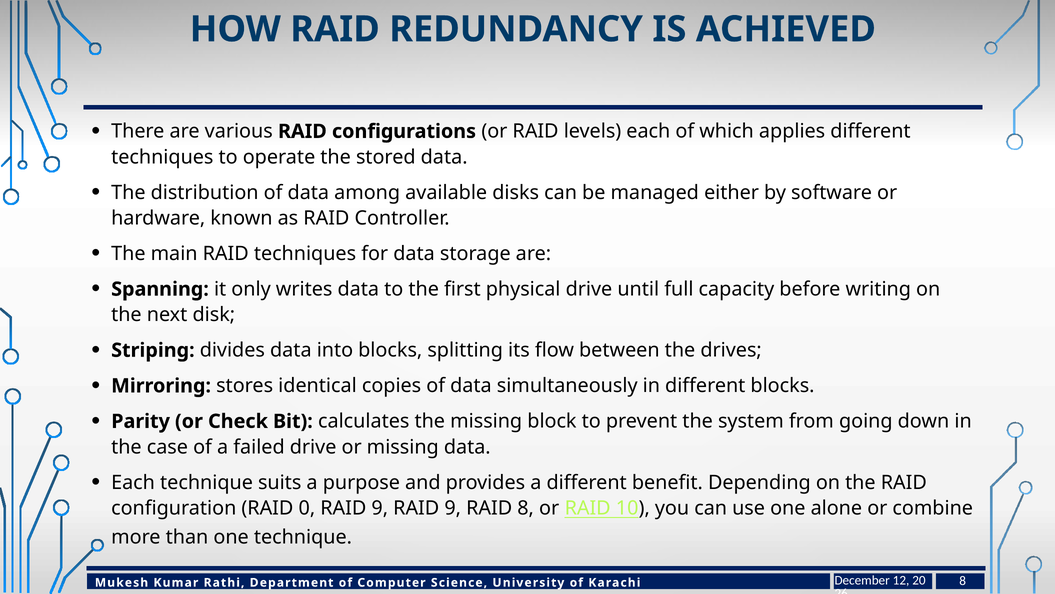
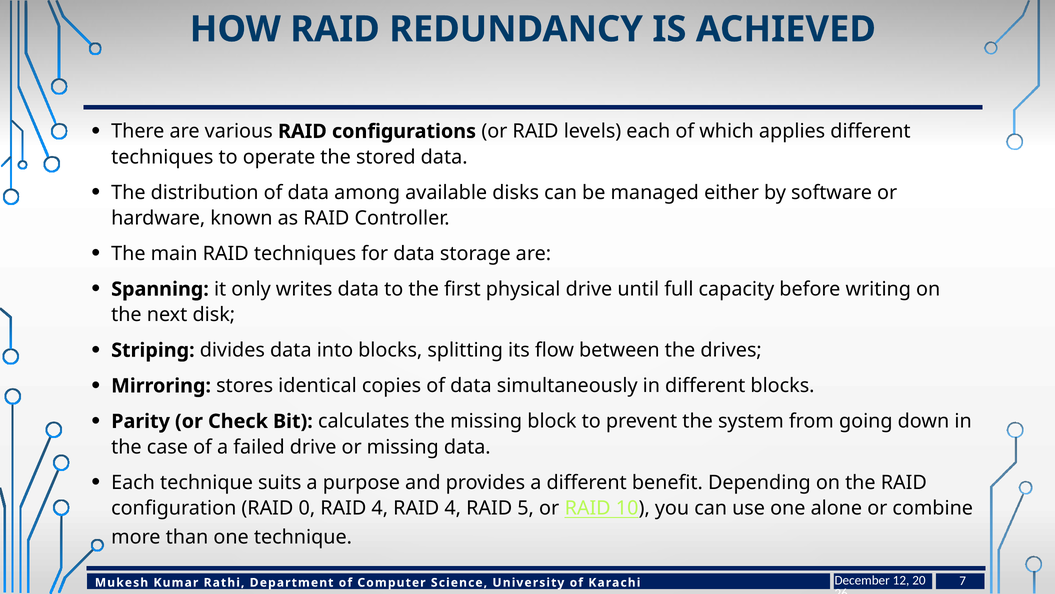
0 RAID 9: 9 -> 4
9 at (453, 508): 9 -> 4
RAID 8: 8 -> 5
8 at (963, 581): 8 -> 7
